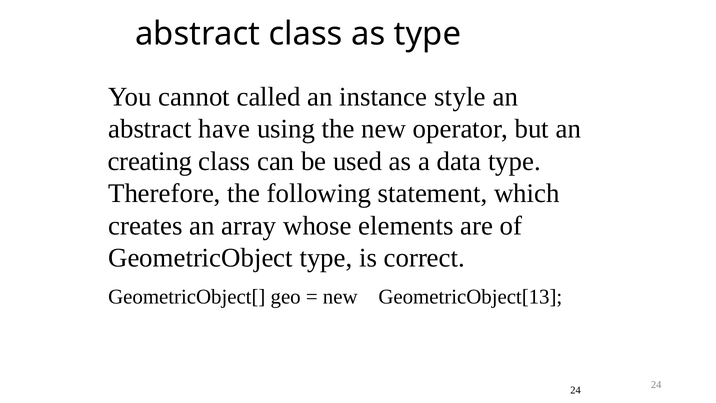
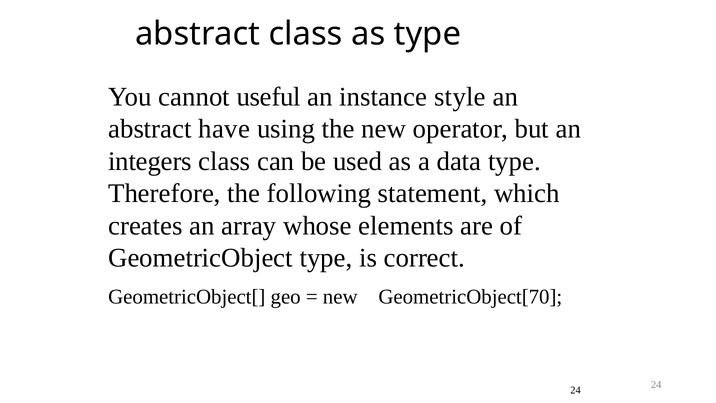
called: called -> useful
creating: creating -> integers
GeometricObject[13: GeometricObject[13 -> GeometricObject[70
